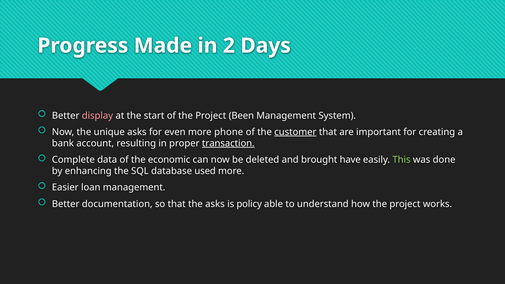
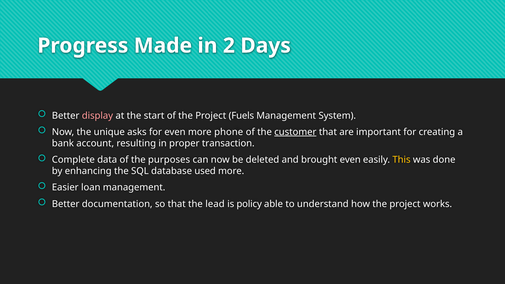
Been: Been -> Fuels
transaction underline: present -> none
economic: economic -> purposes
brought have: have -> even
This colour: light green -> yellow
the asks: asks -> lead
